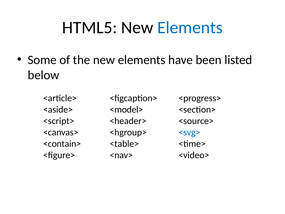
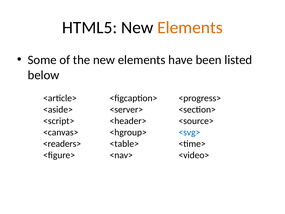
Elements at (190, 28) colour: blue -> orange
<model>: <model> -> <server>
<contain>: <contain> -> <readers>
